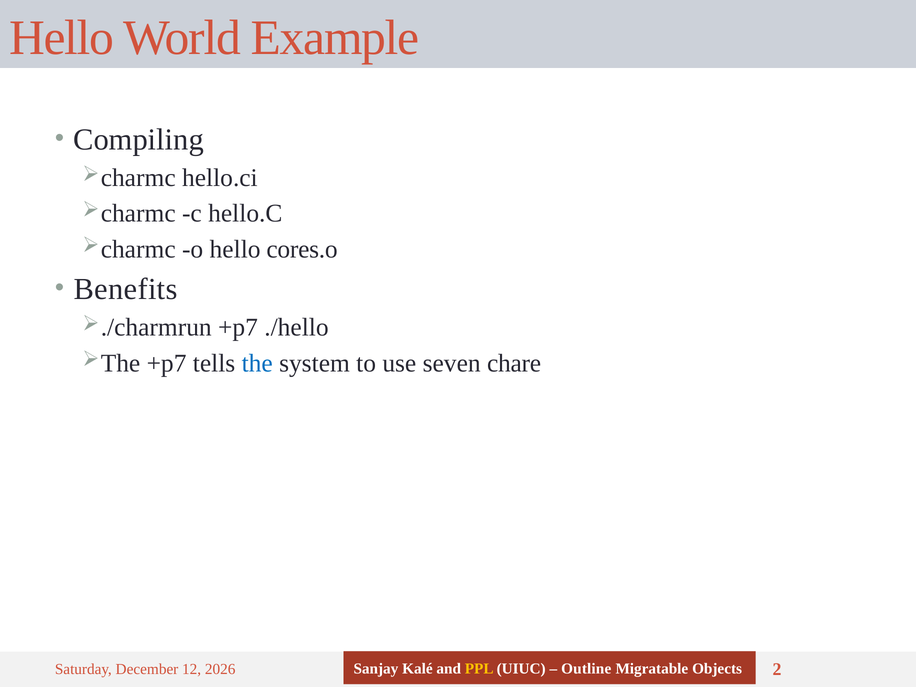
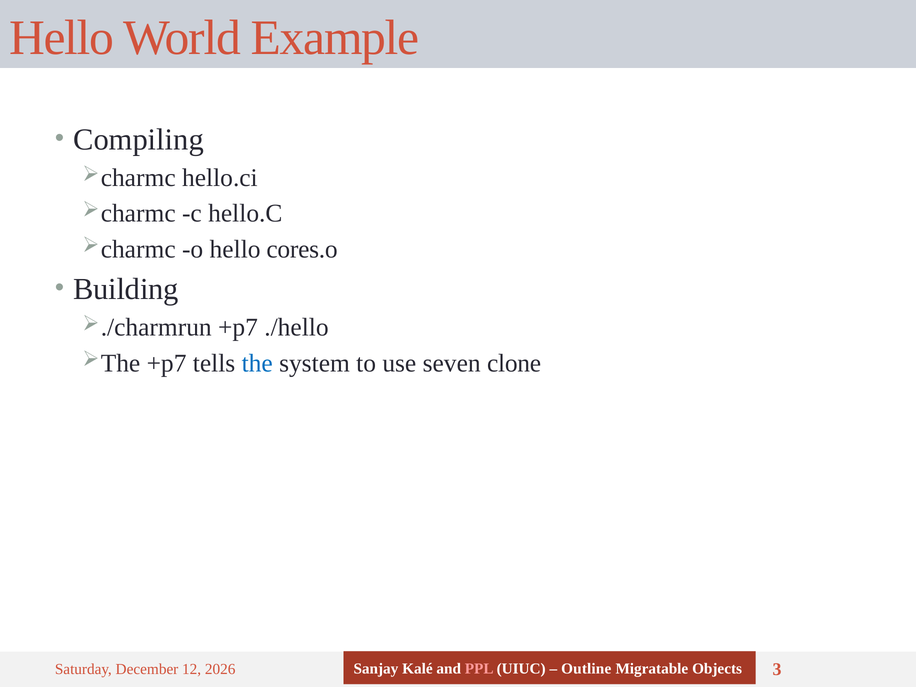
Benefits: Benefits -> Building
chare: chare -> clone
PPL colour: yellow -> pink
2: 2 -> 3
